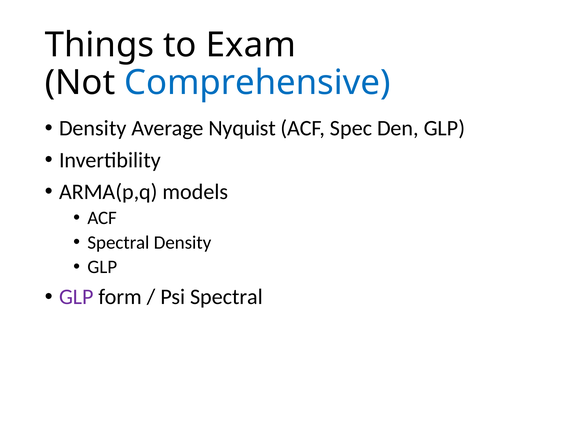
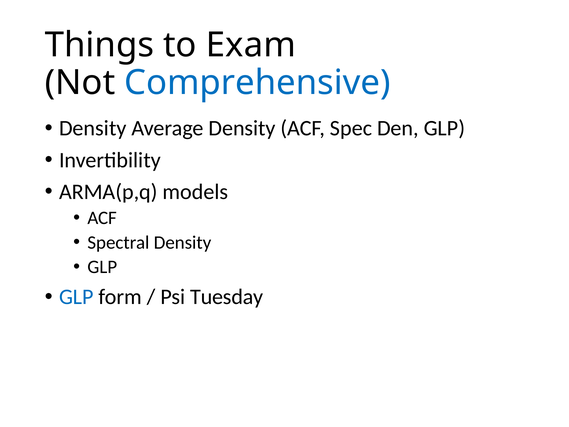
Average Nyquist: Nyquist -> Density
GLP at (76, 297) colour: purple -> blue
Psi Spectral: Spectral -> Tuesday
